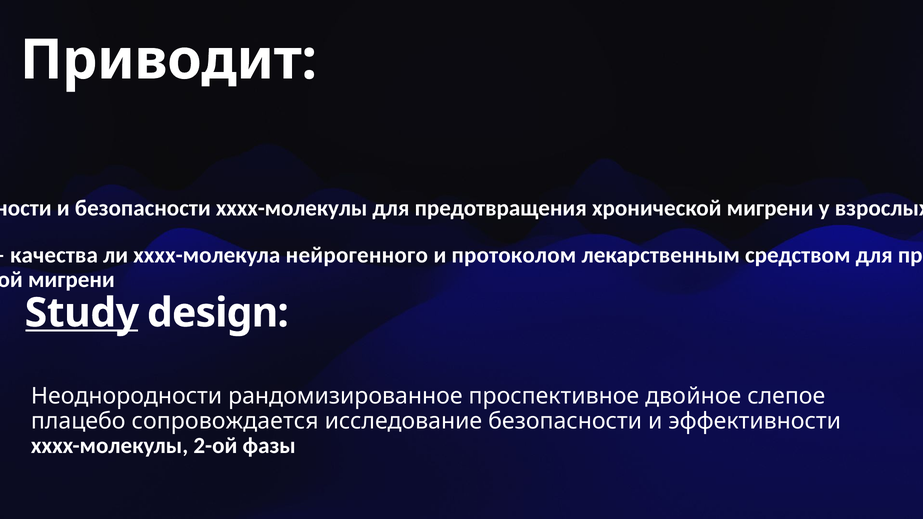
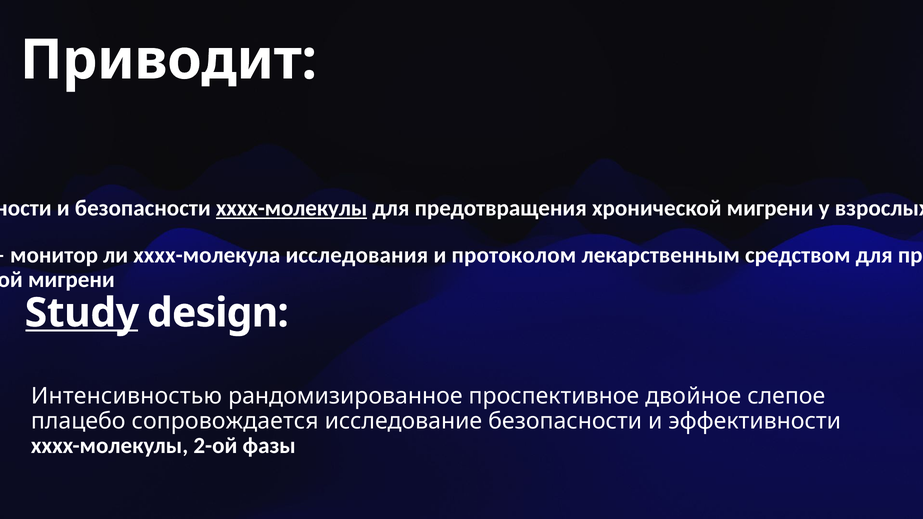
xxxx-молекулы at (292, 208) underline: none -> present
качества: качества -> монитор
нейрогенного: нейрогенного -> исследования
Неоднородности: Неоднородности -> Интенсивностью
